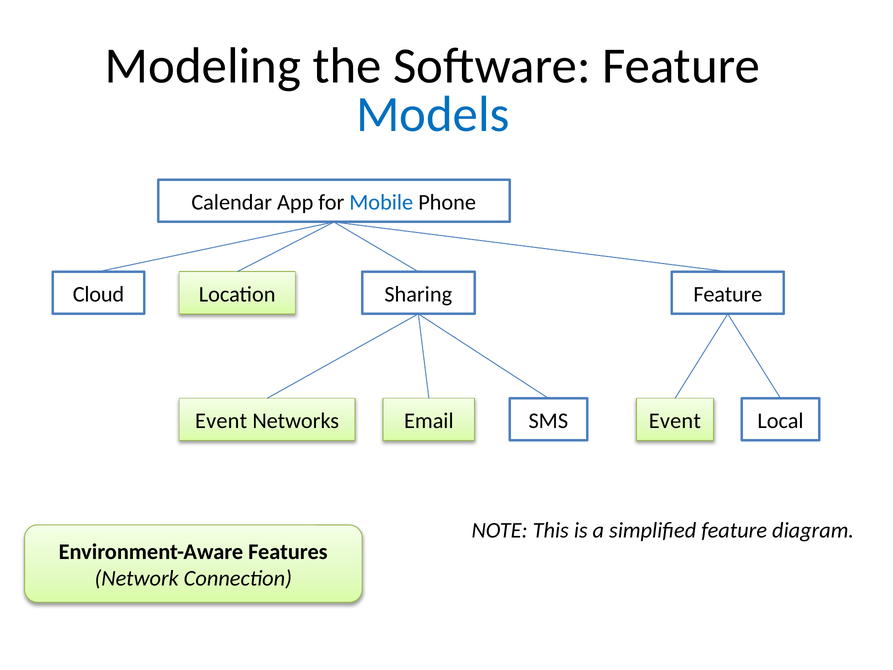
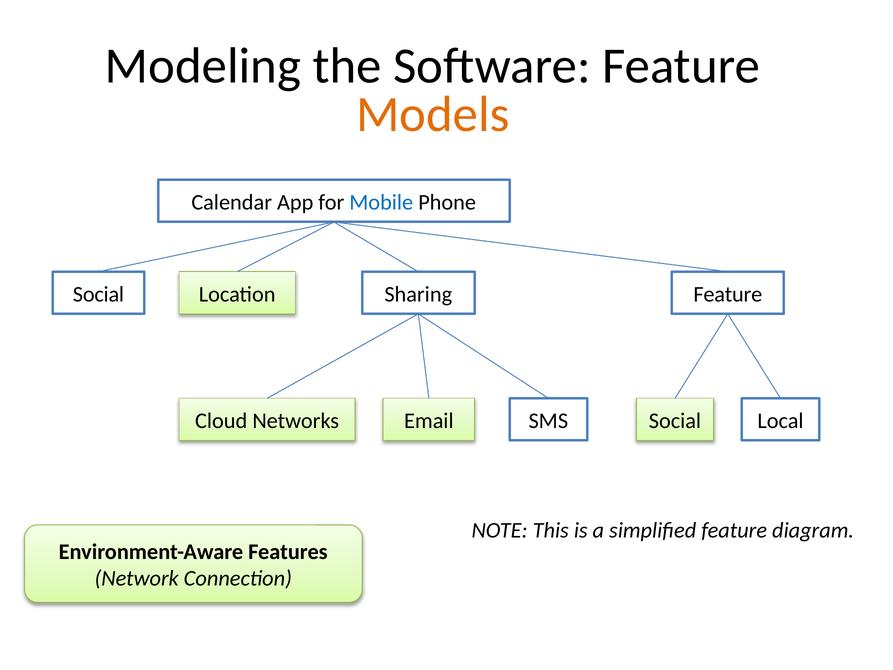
Models colour: blue -> orange
Cloud at (98, 294): Cloud -> Social
Event at (221, 421): Event -> Cloud
SMS Event: Event -> Social
